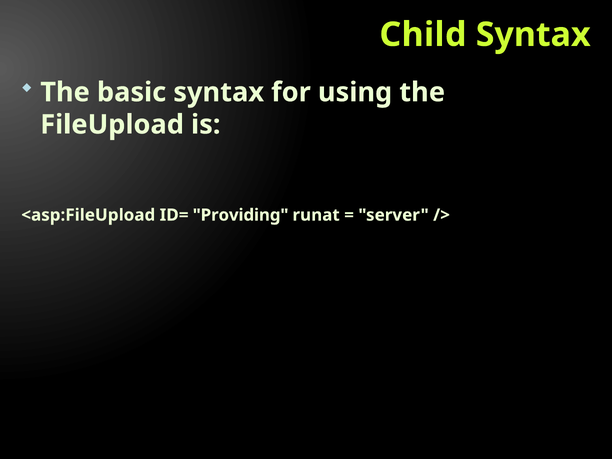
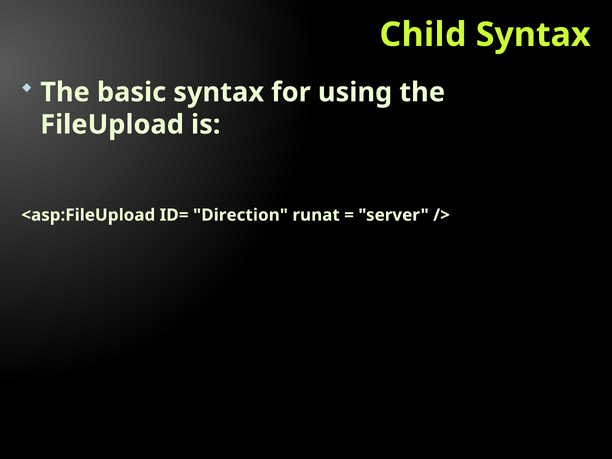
Providing: Providing -> Direction
